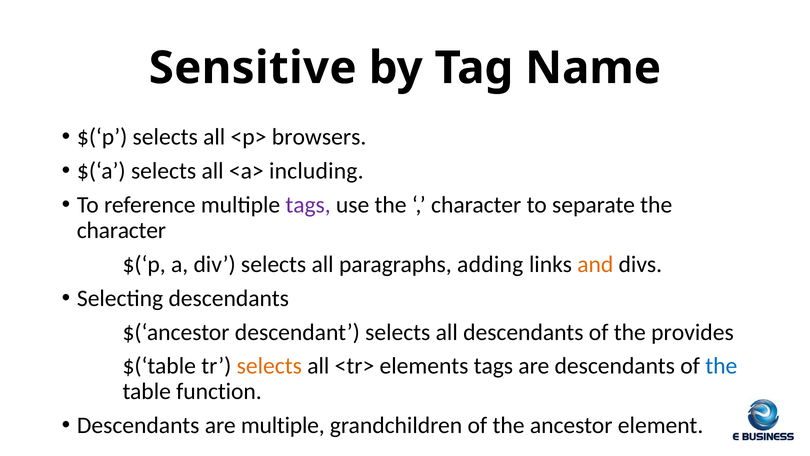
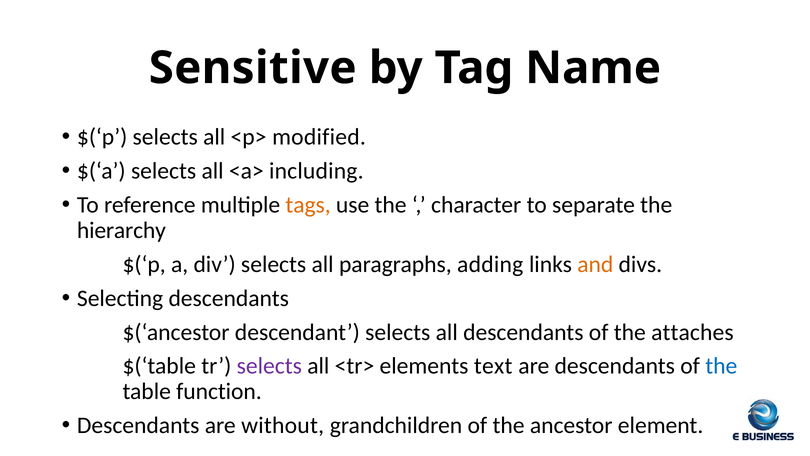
browsers: browsers -> modified
tags at (308, 205) colour: purple -> orange
character at (121, 230): character -> hierarchy
provides: provides -> attaches
selects at (269, 366) colour: orange -> purple
elements tags: tags -> text
are multiple: multiple -> without
